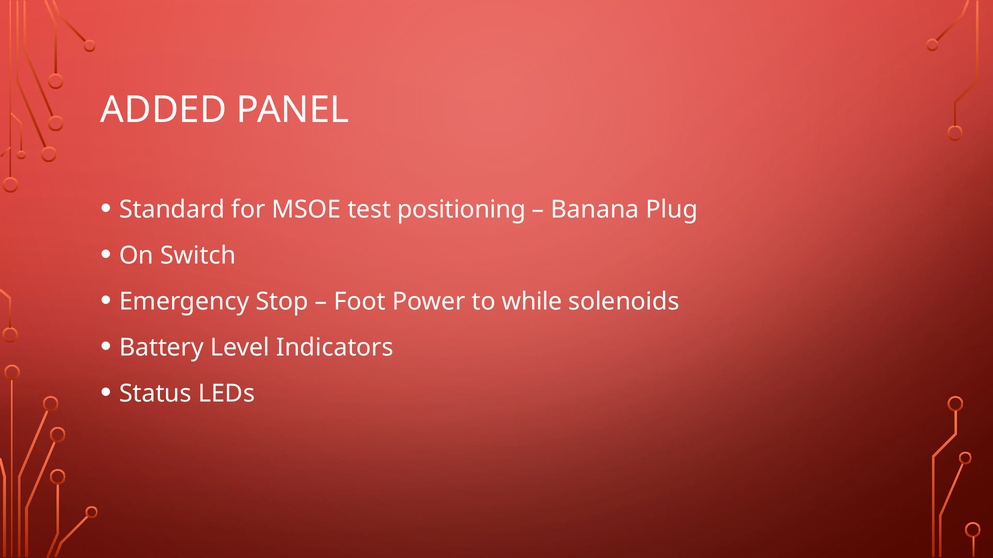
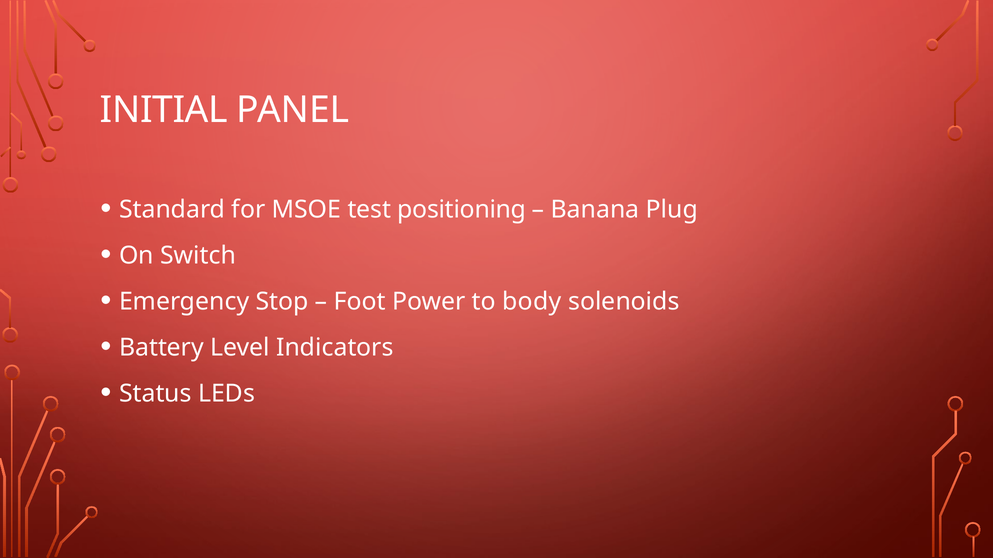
ADDED: ADDED -> INITIAL
while: while -> body
